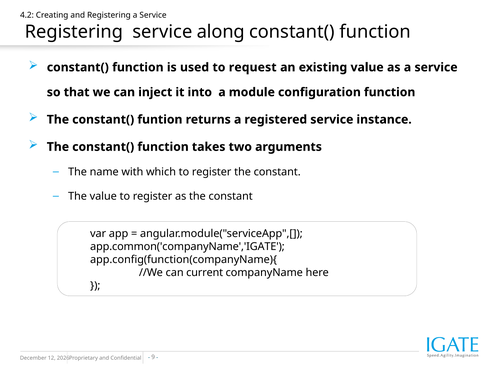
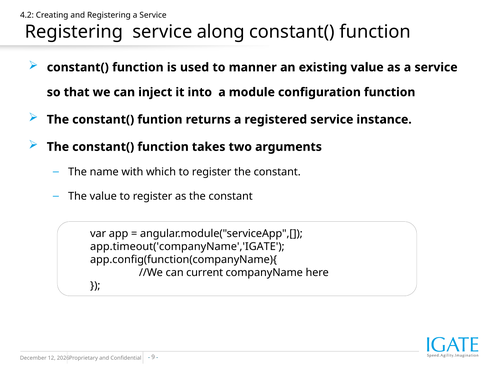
request: request -> manner
app.common('companyName','IGATE: app.common('companyName','IGATE -> app.timeout('companyName','IGATE
